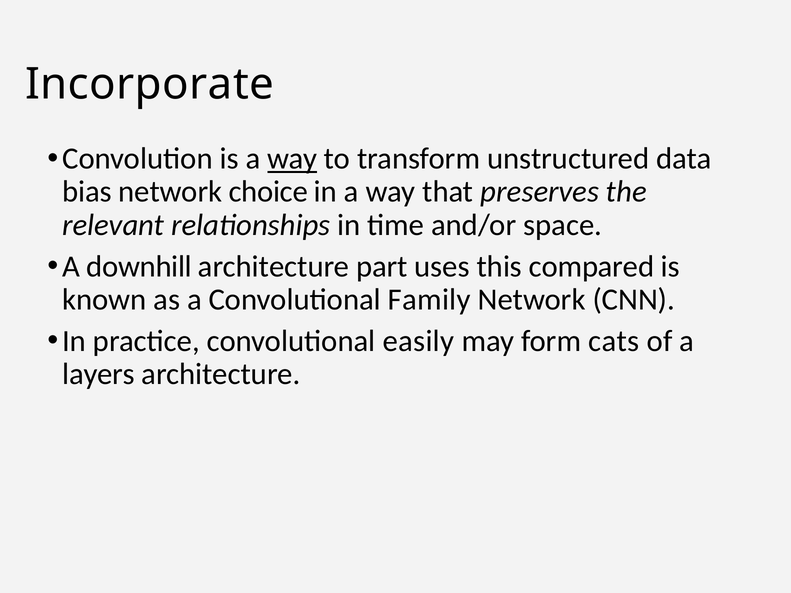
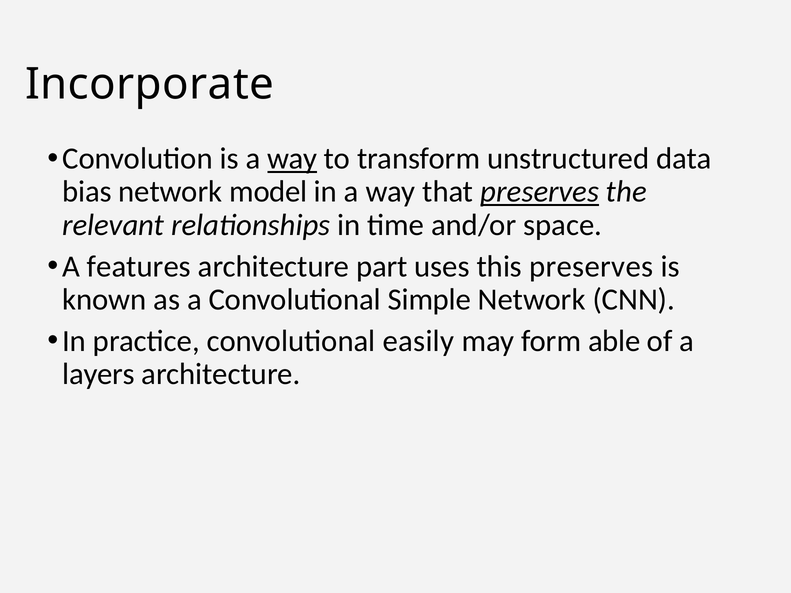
choice: choice -> model
preserves at (540, 192) underline: none -> present
downhill: downhill -> features
this compared: compared -> preserves
Family: Family -> Simple
cats: cats -> able
